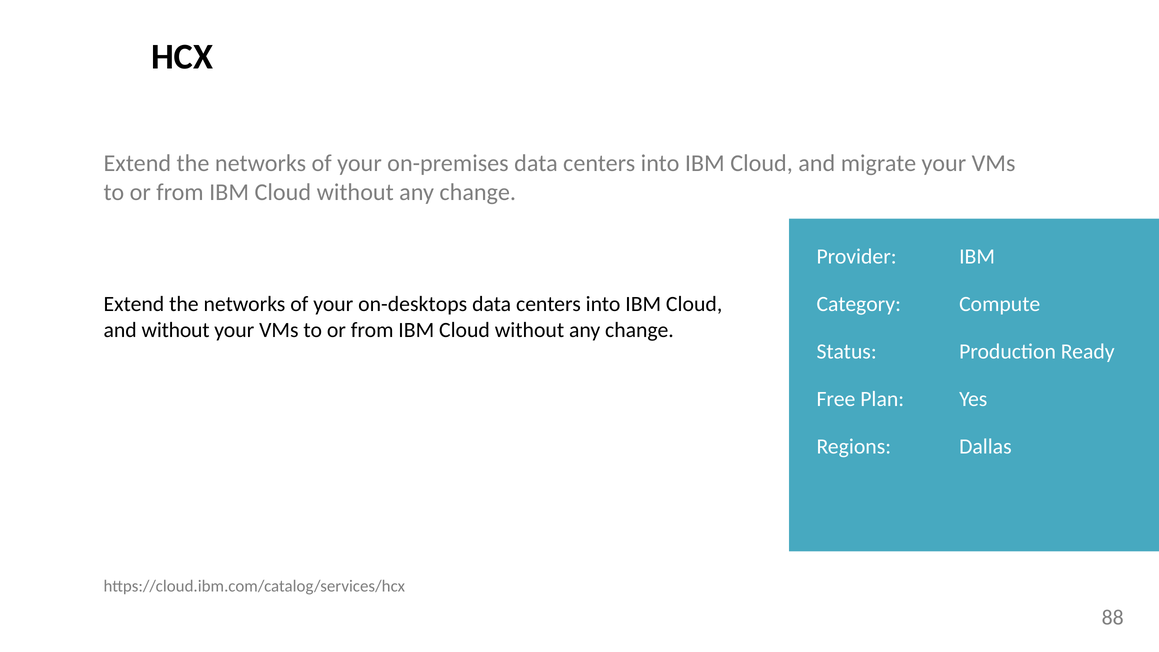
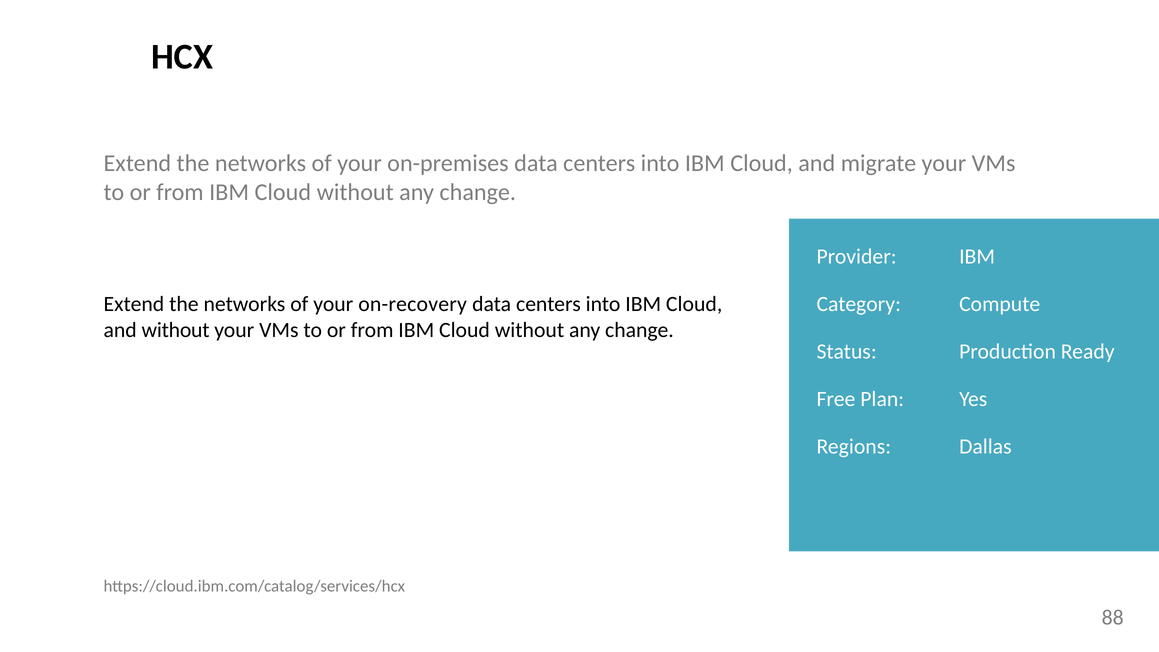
on-desktops: on-desktops -> on-recovery
